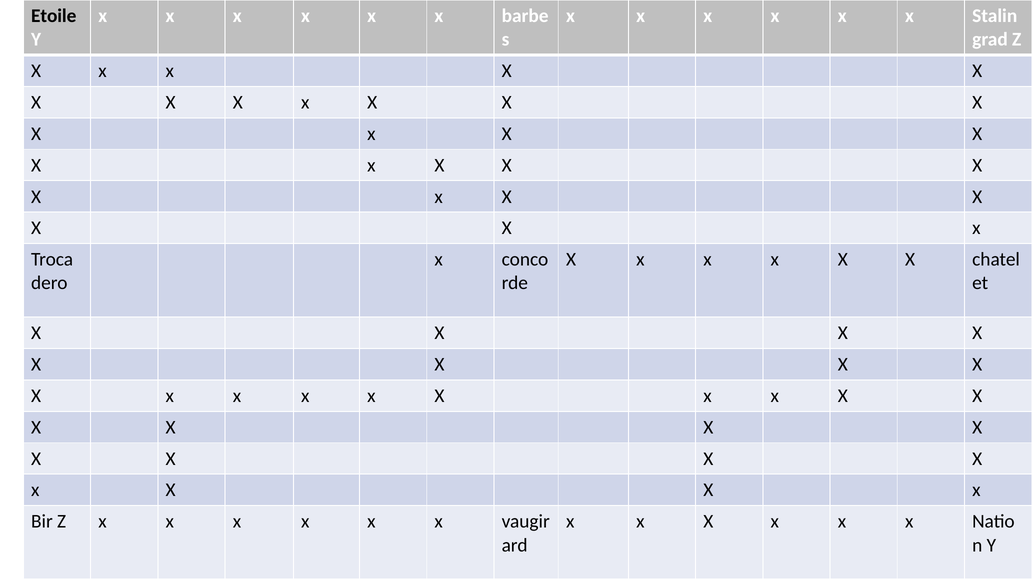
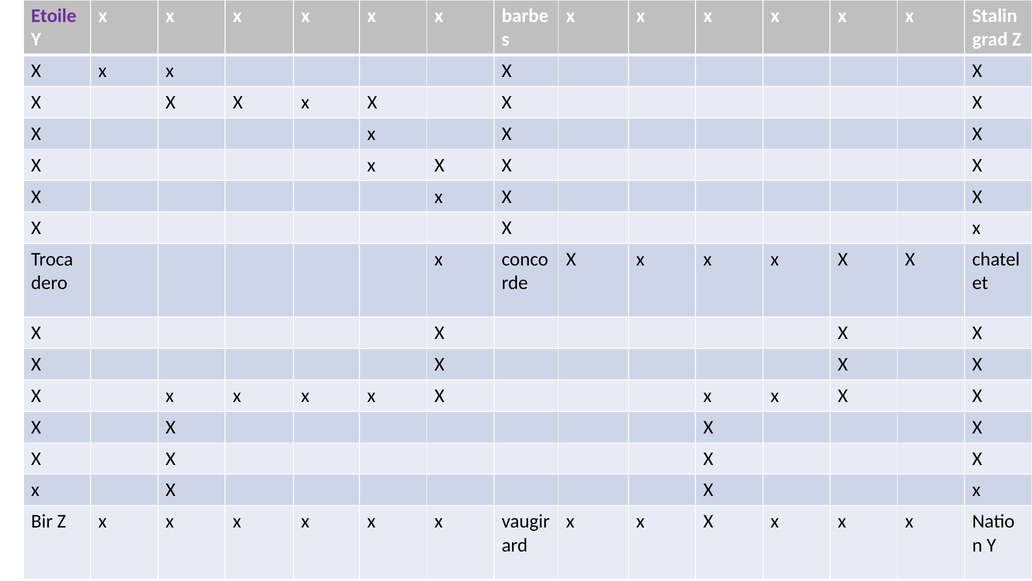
Etoile colour: black -> purple
